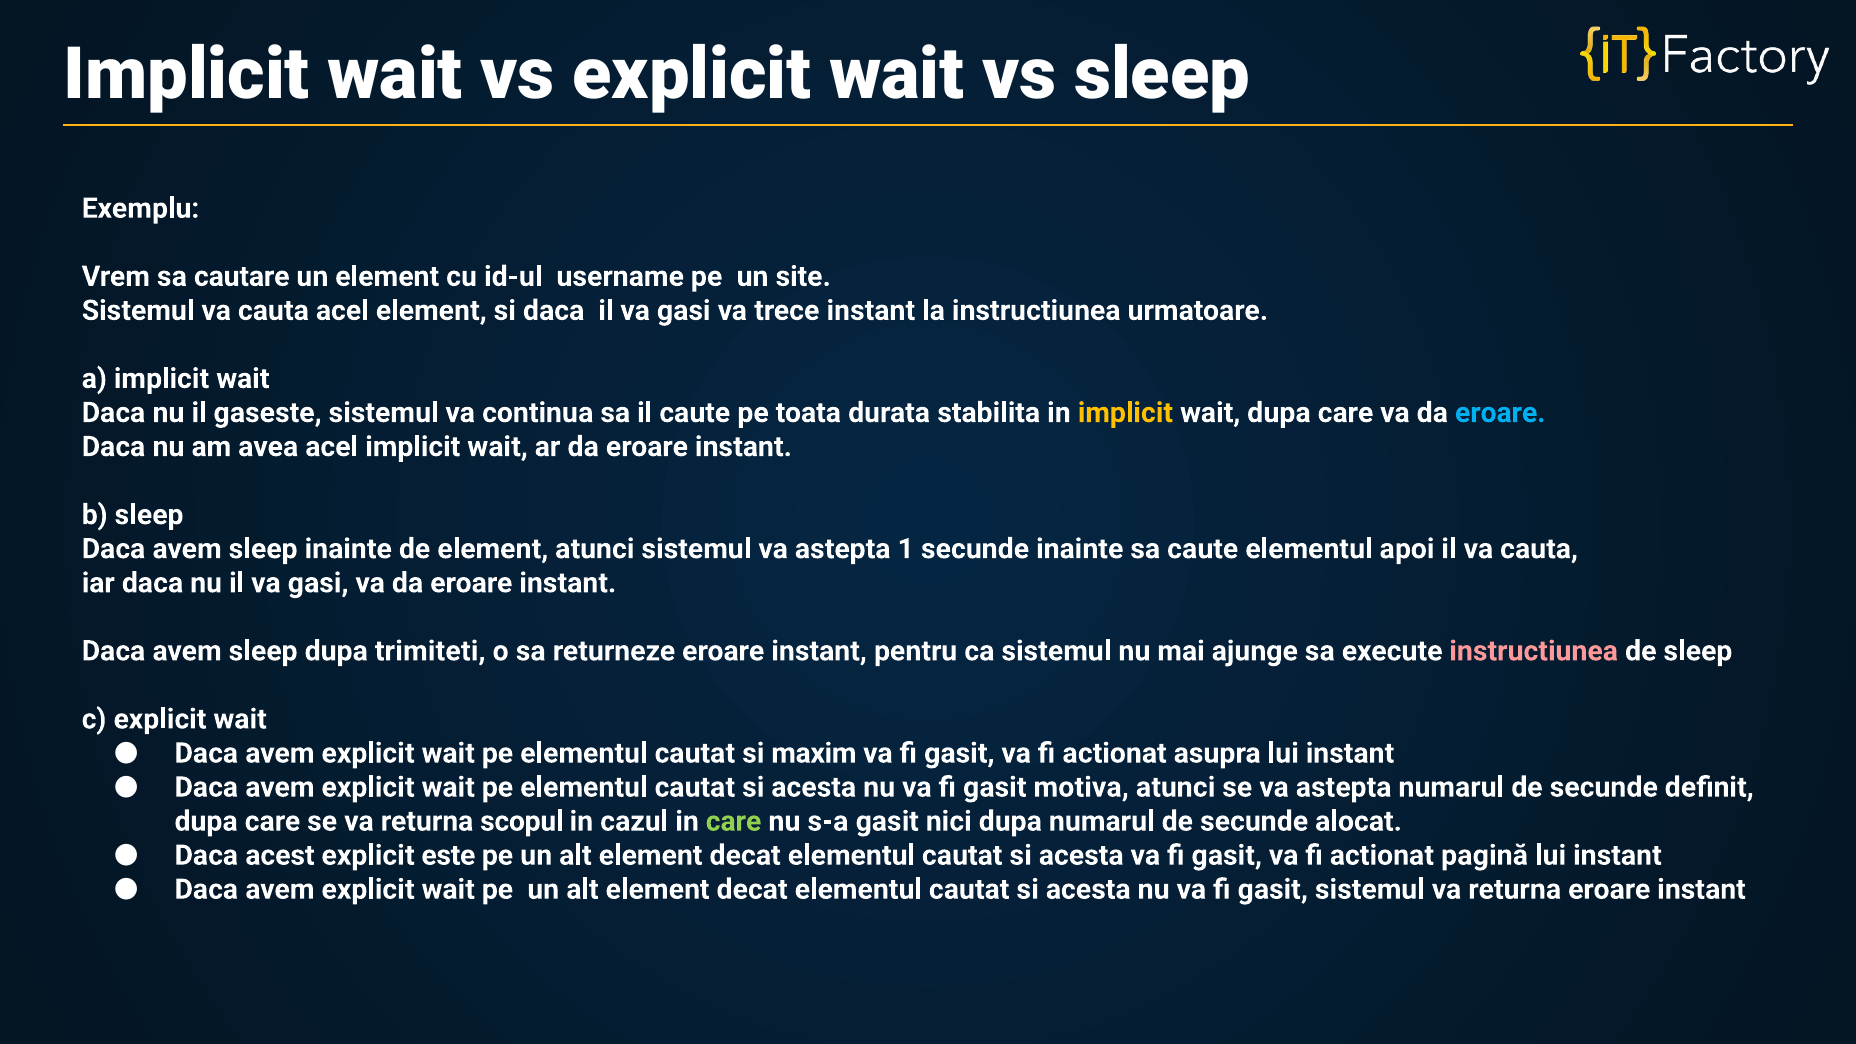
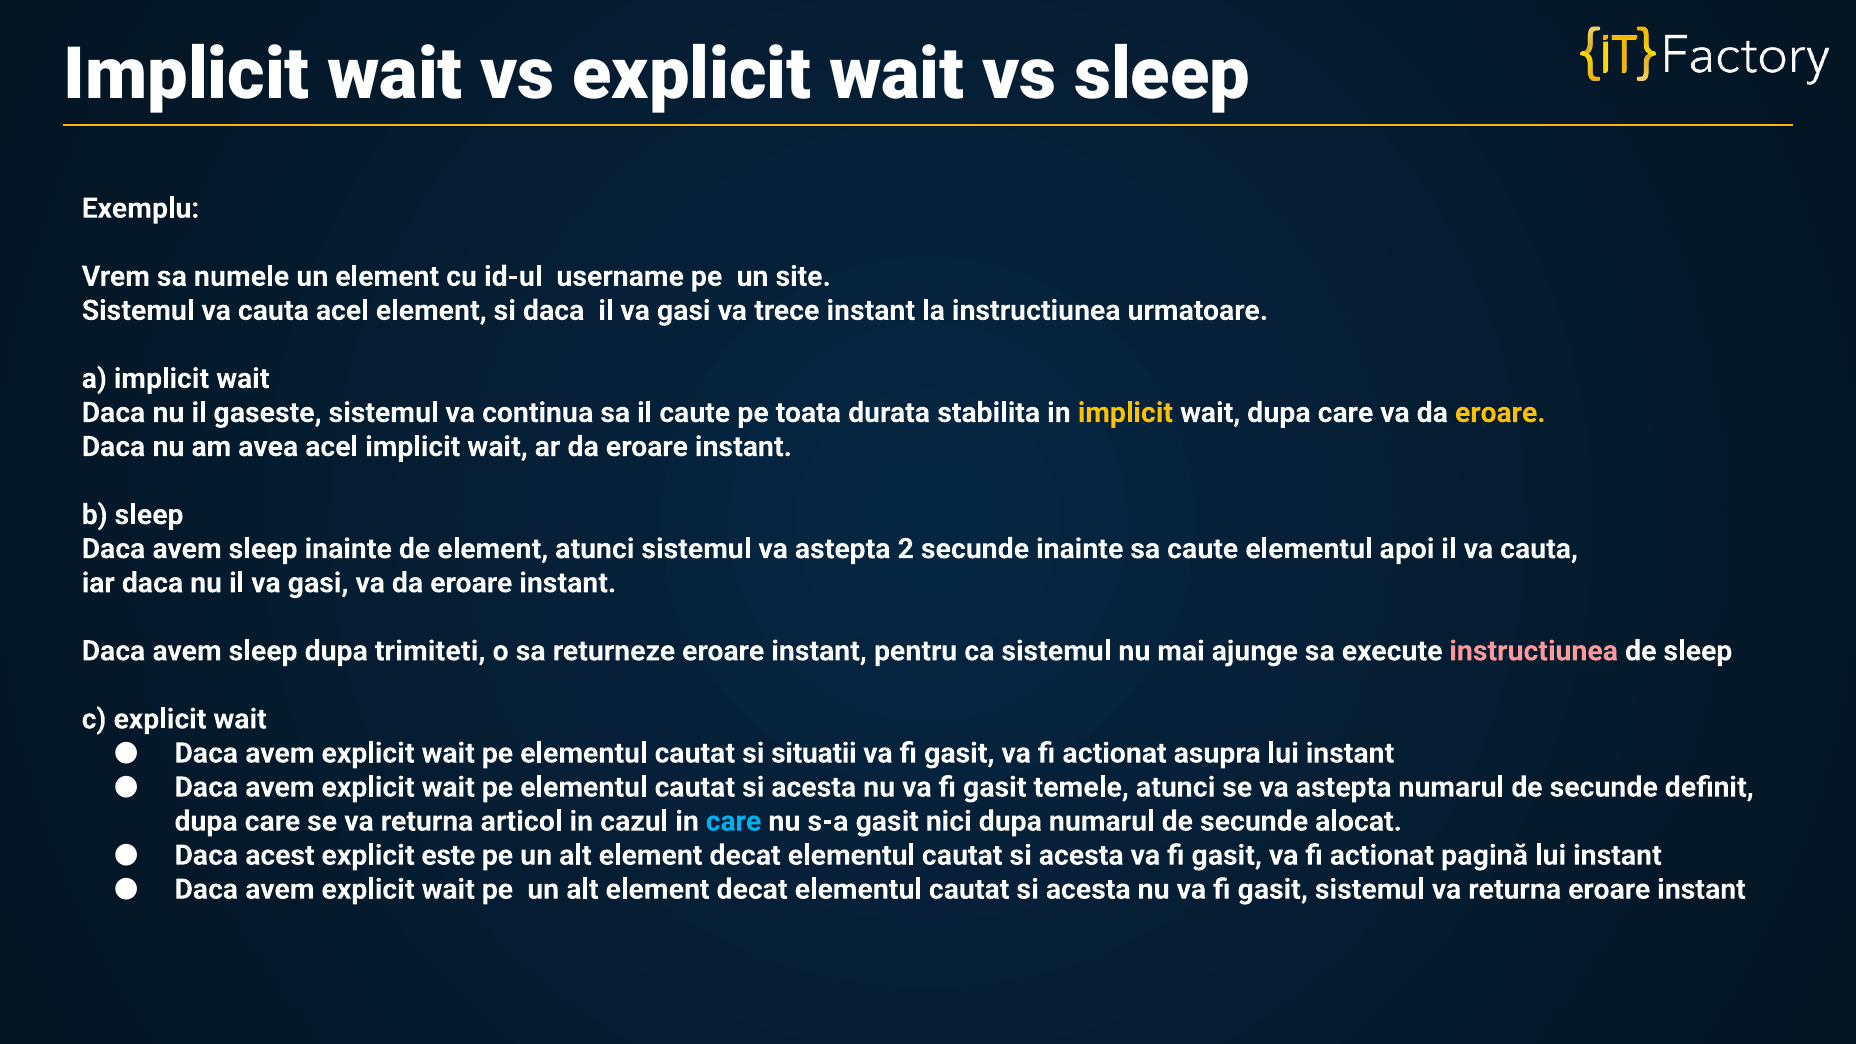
cautare: cautare -> numele
eroare at (1500, 413) colour: light blue -> yellow
1: 1 -> 2
maxim: maxim -> situatii
motiva: motiva -> temele
scopul: scopul -> articol
care at (734, 821) colour: light green -> light blue
